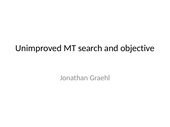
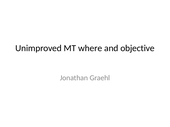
search: search -> where
